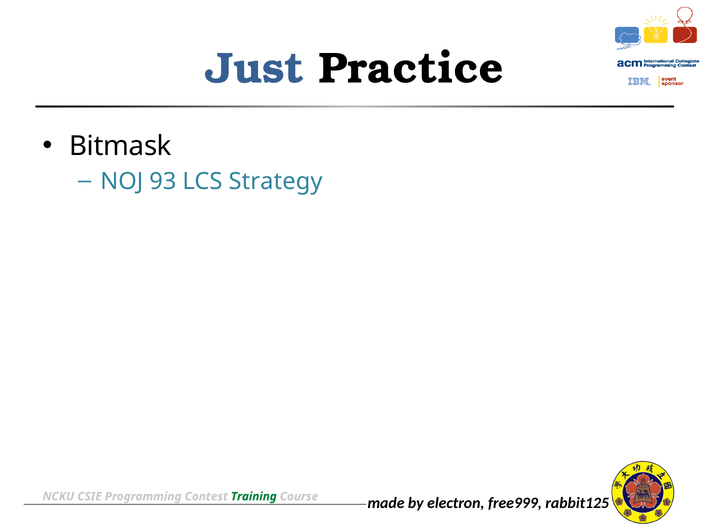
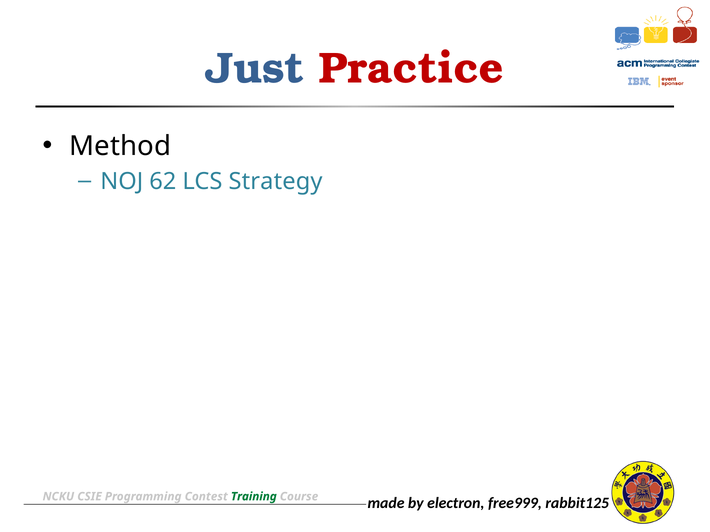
Practice colour: black -> red
Bitmask: Bitmask -> Method
93: 93 -> 62
